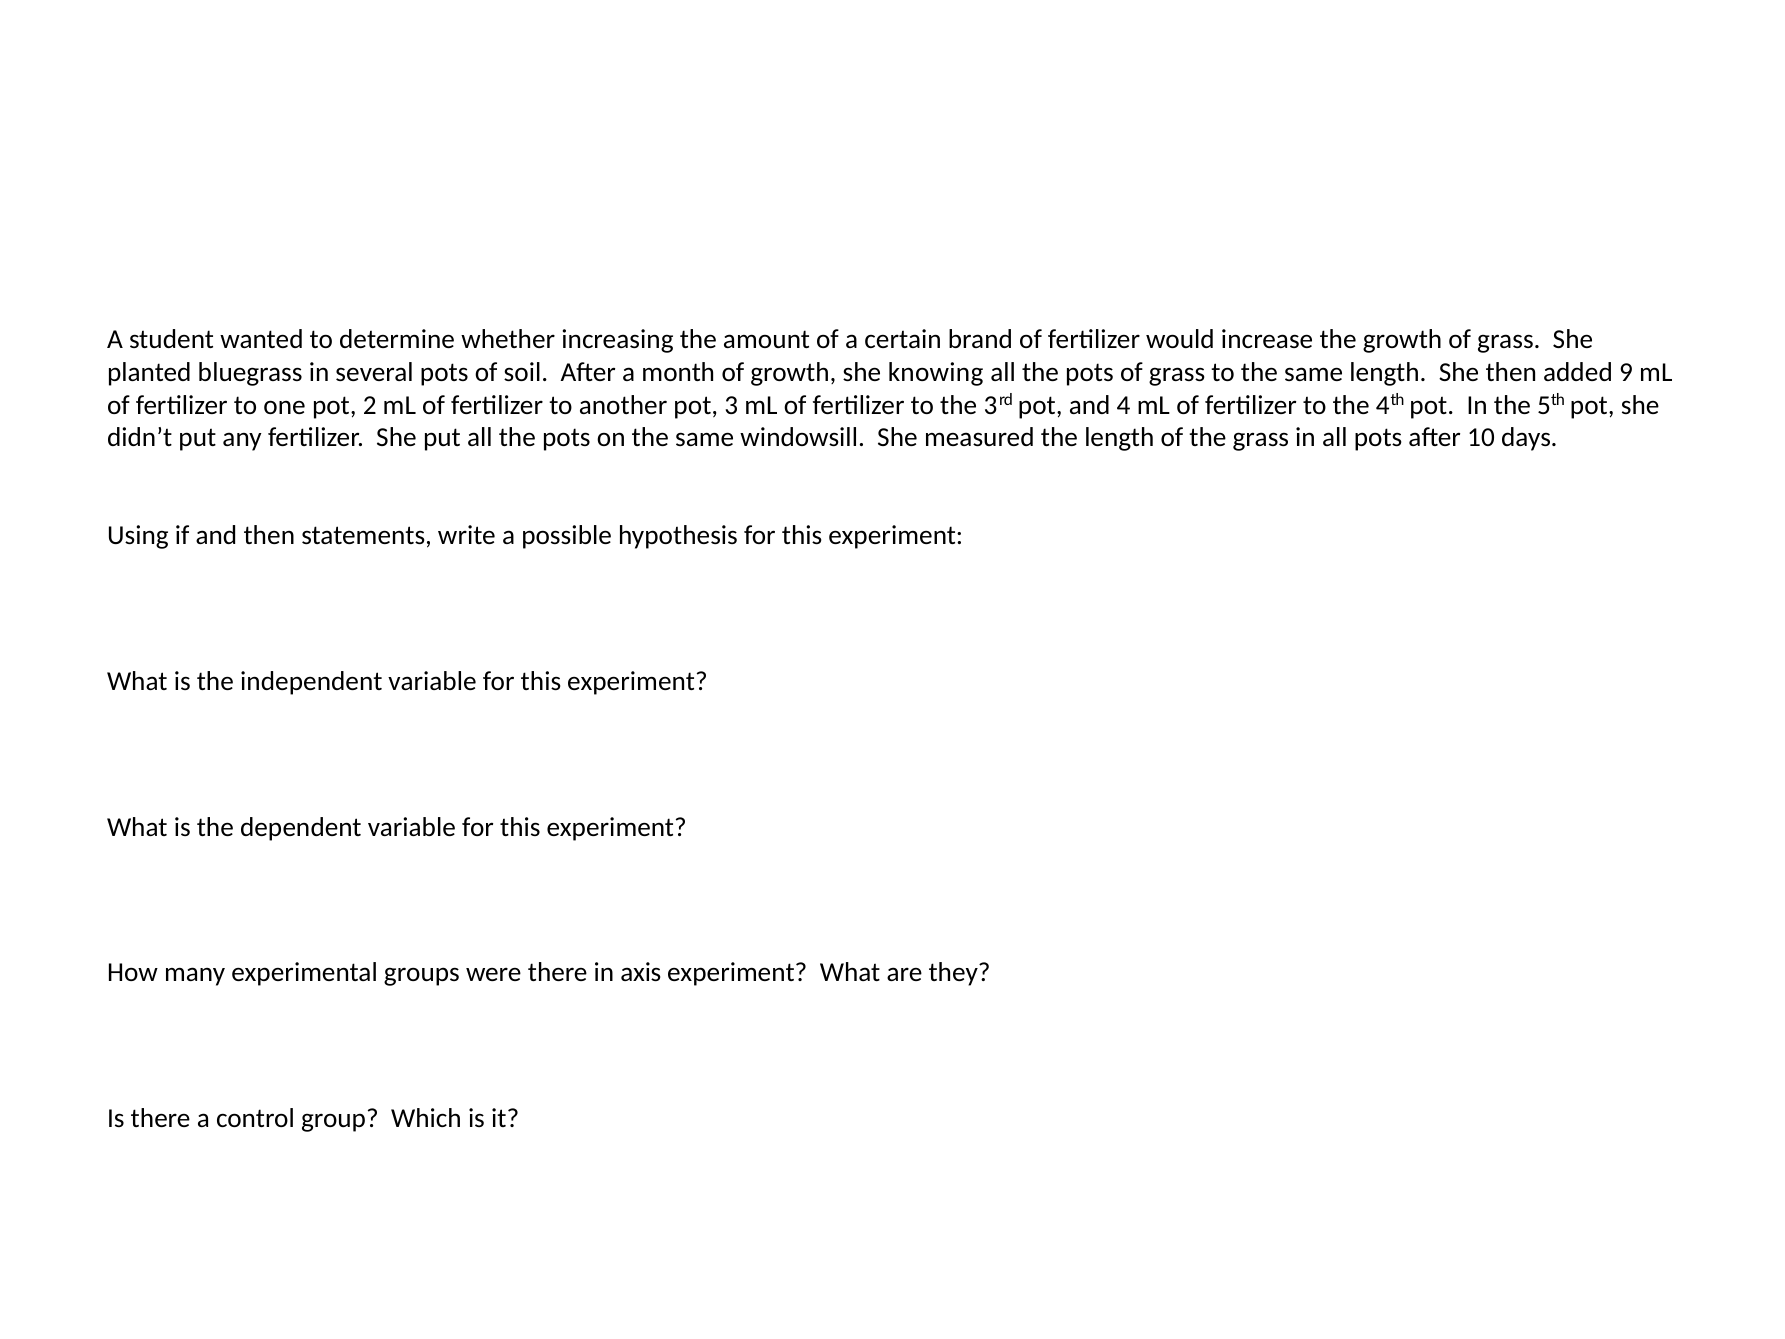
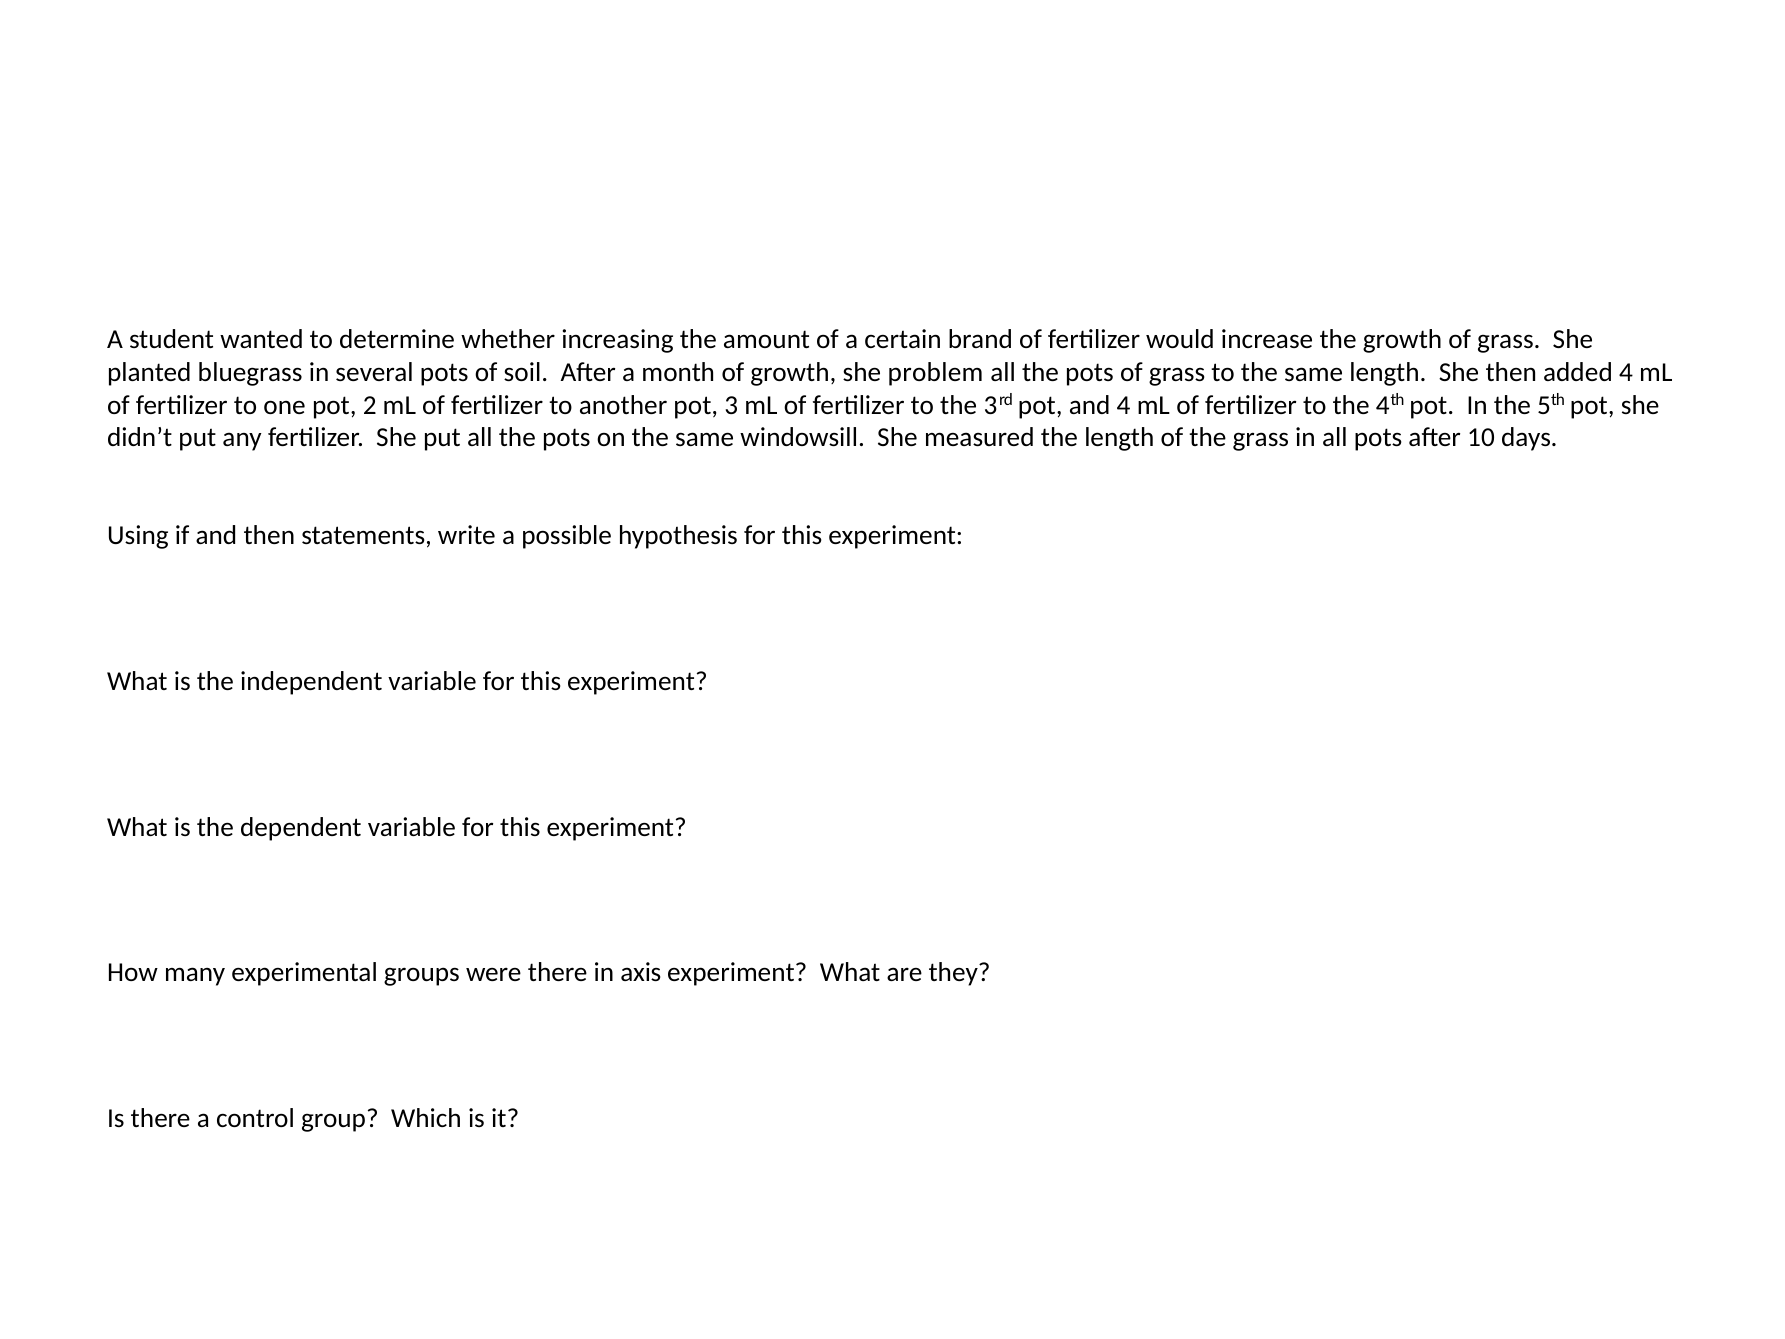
knowing: knowing -> problem
added 9: 9 -> 4
